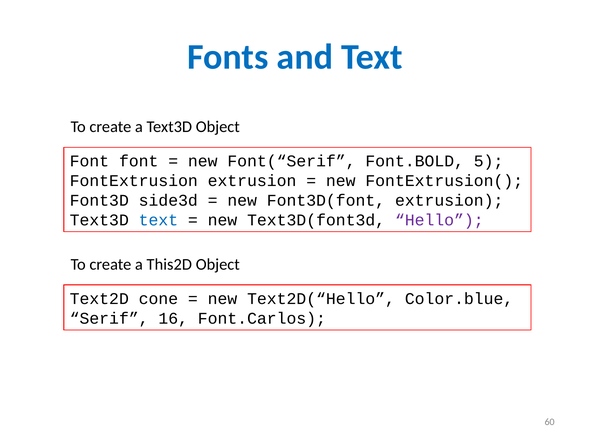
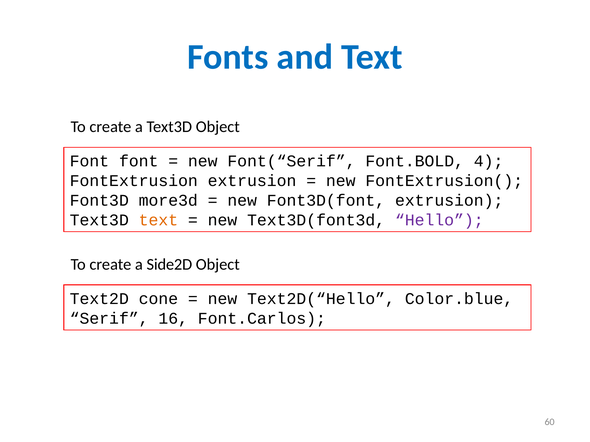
5: 5 -> 4
side3d: side3d -> more3d
text at (158, 220) colour: blue -> orange
This2D: This2D -> Side2D
